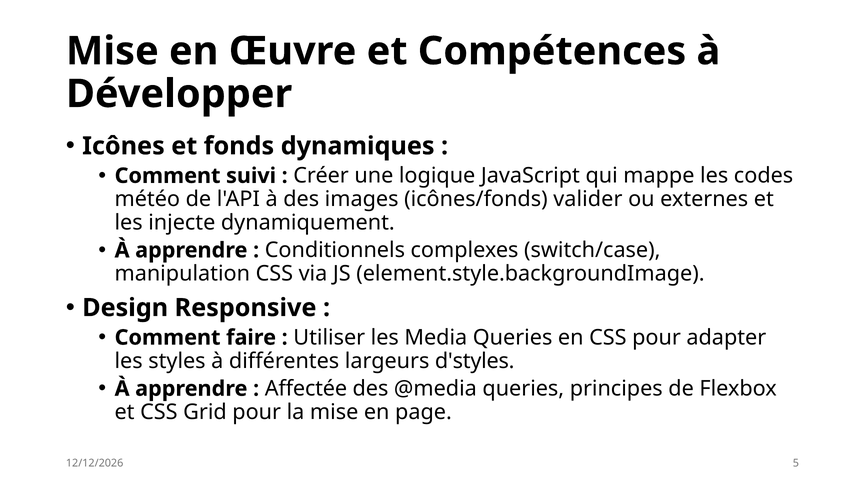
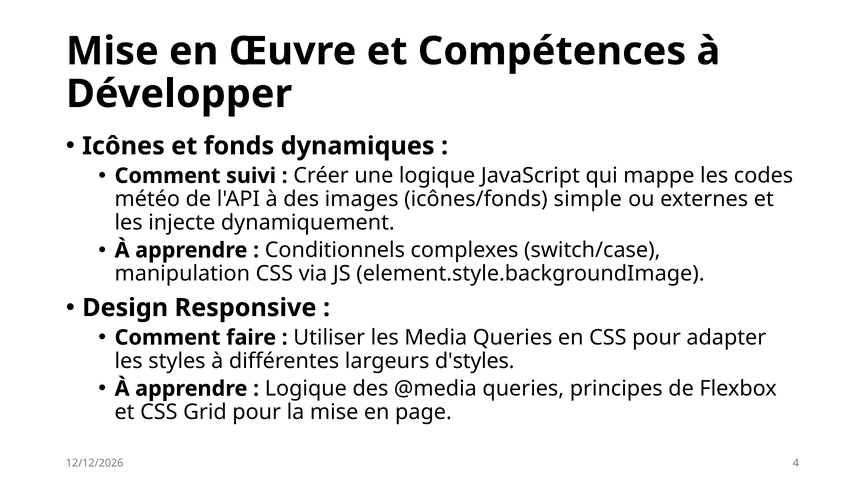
valider: valider -> simple
Affectée at (306, 389): Affectée -> Logique
5: 5 -> 4
